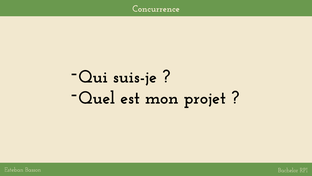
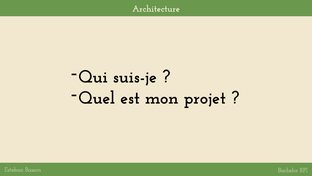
Concurrence: Concurrence -> Architecture
